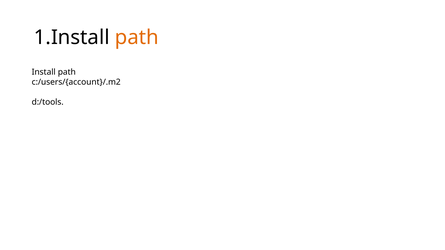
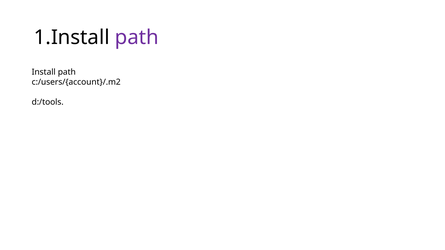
path at (137, 37) colour: orange -> purple
